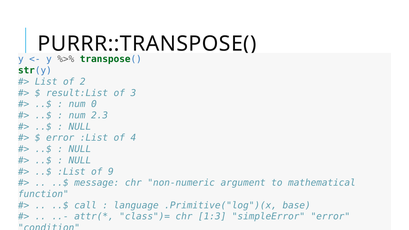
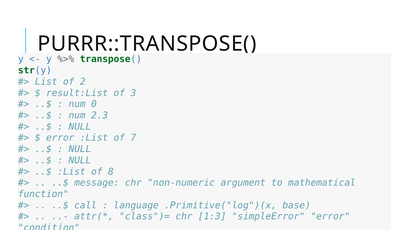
4: 4 -> 7
9: 9 -> 8
